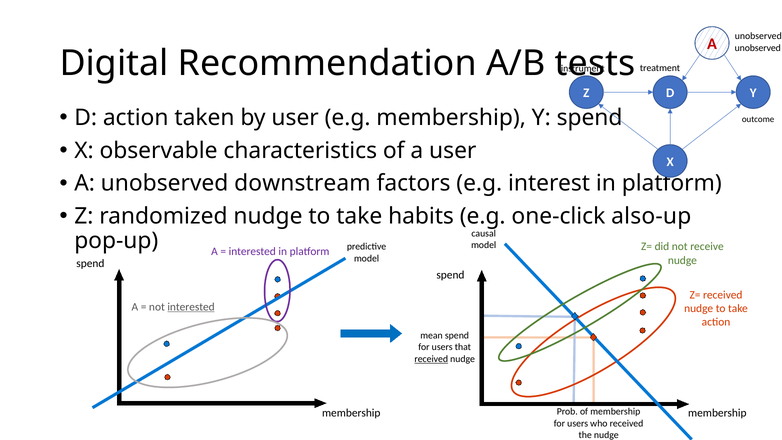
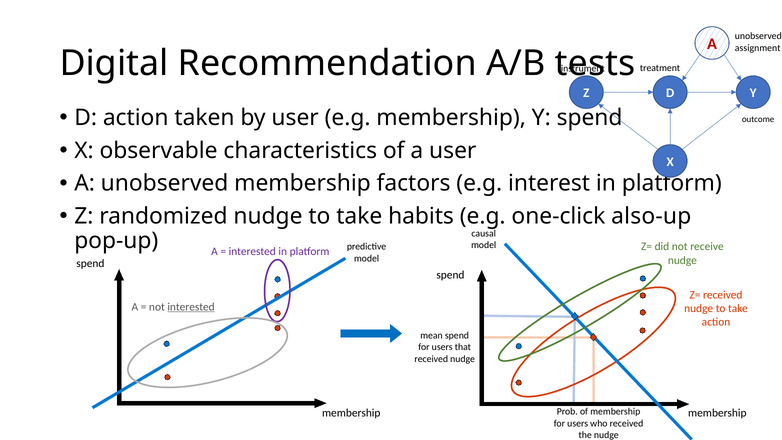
unobserved at (758, 48): unobserved -> assignment
unobserved downstream: downstream -> membership
received at (431, 359) underline: present -> none
